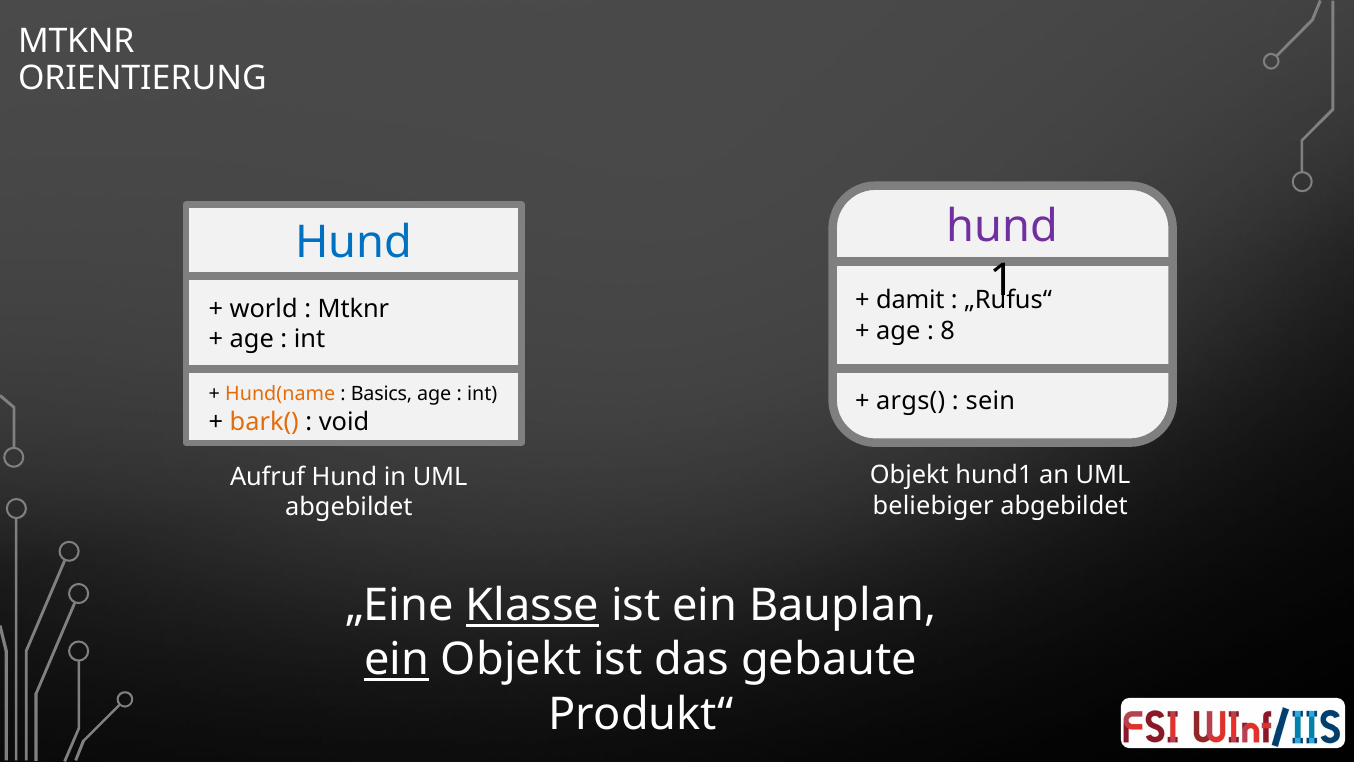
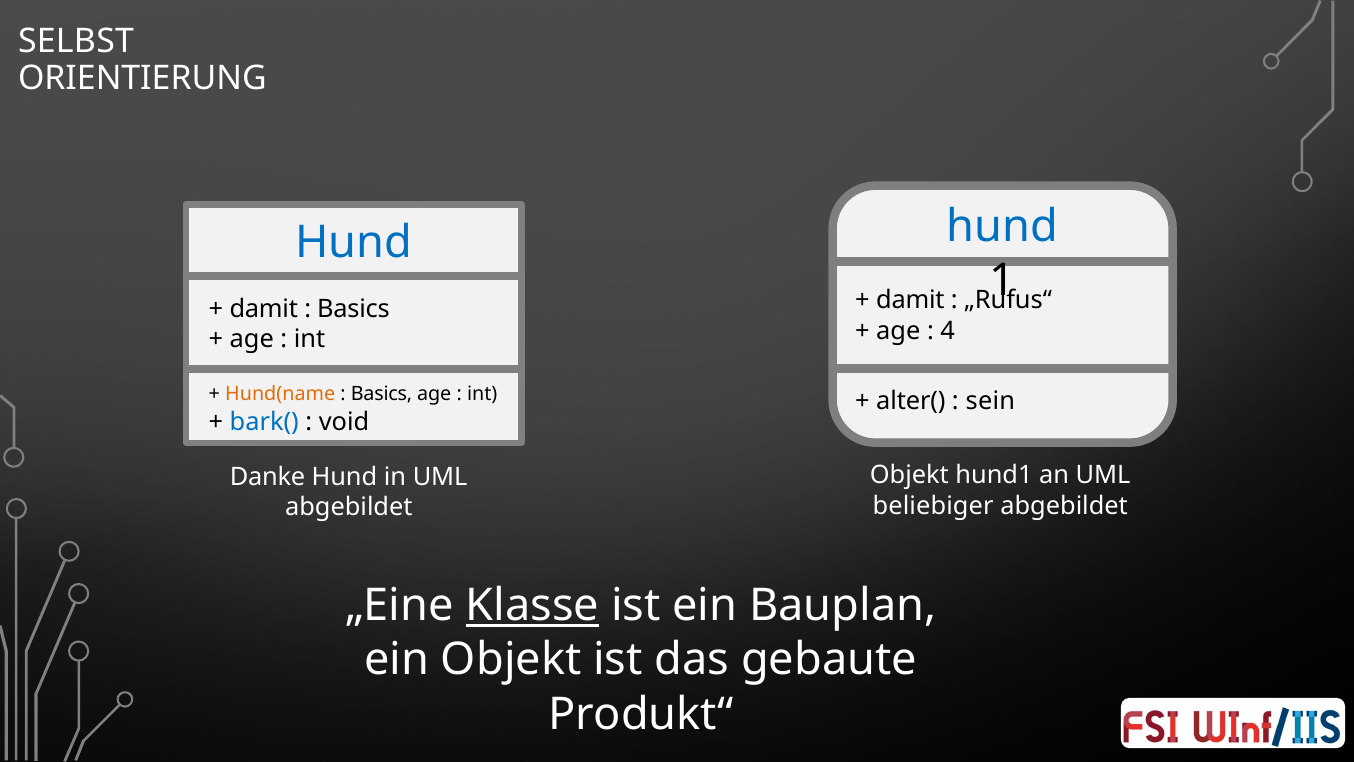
MTKNR at (76, 41): MTKNR -> SELBST
hund at (1003, 226) colour: purple -> blue
world at (264, 309): world -> damit
Mtknr at (353, 309): Mtknr -> Basics
8: 8 -> 4
args(: args( -> alter(
bark( colour: orange -> blue
Aufruf: Aufruf -> Danke
ein at (397, 660) underline: present -> none
